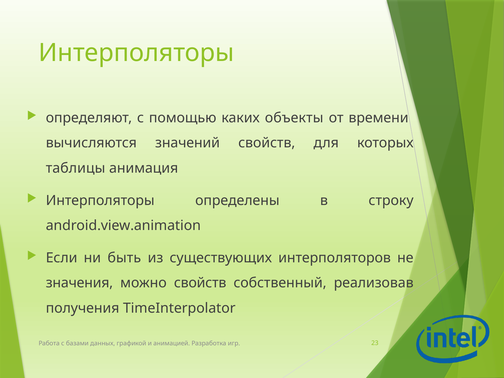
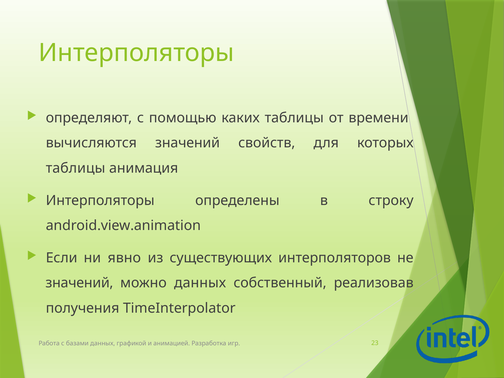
каких объекты: объекты -> таблицы
быть: быть -> явно
значения at (79, 283): значения -> значений
можно свойств: свойств -> данных
